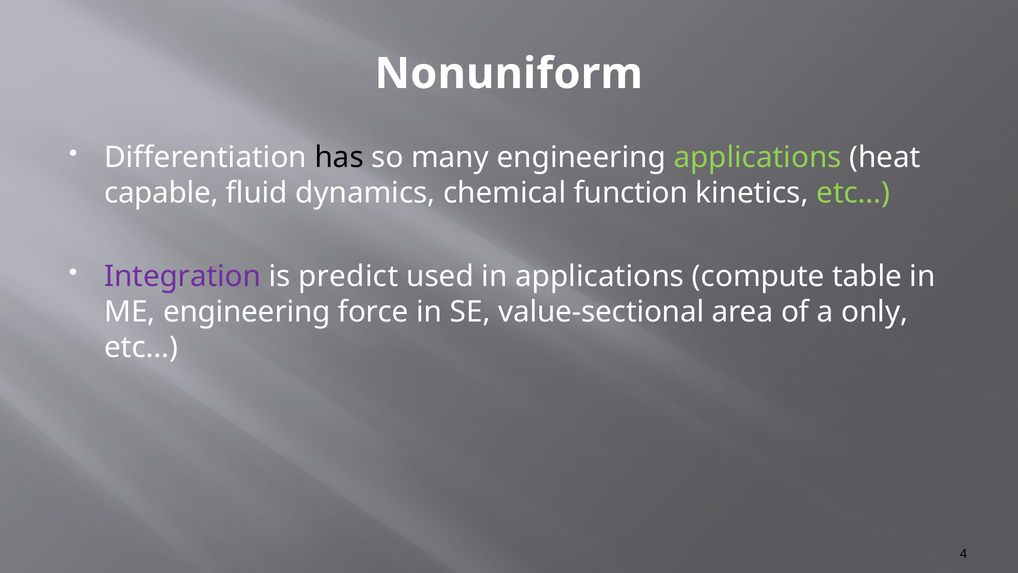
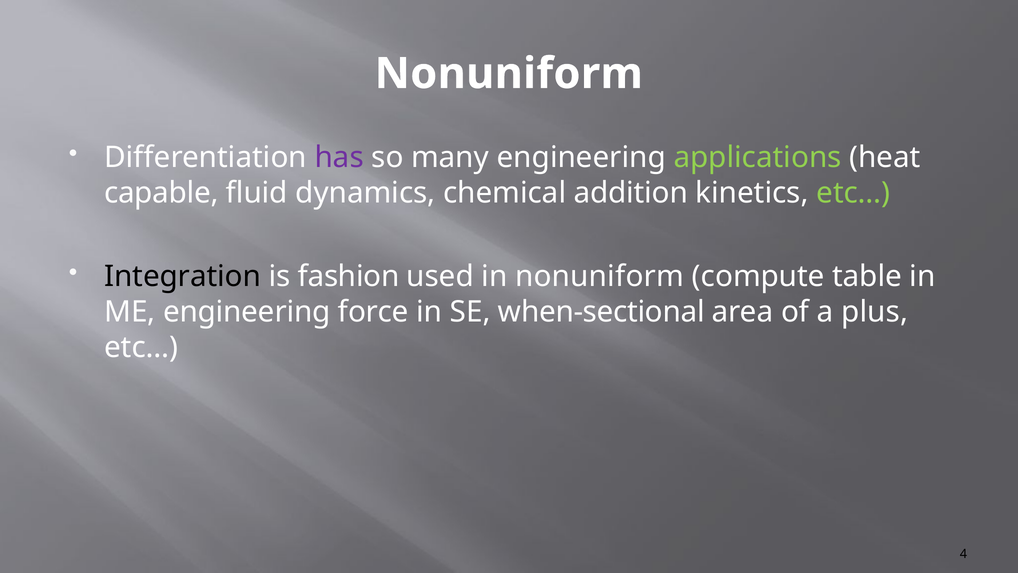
has colour: black -> purple
function: function -> addition
Integration colour: purple -> black
predict: predict -> fashion
in applications: applications -> nonuniform
value-sectional: value-sectional -> when-sectional
only: only -> plus
